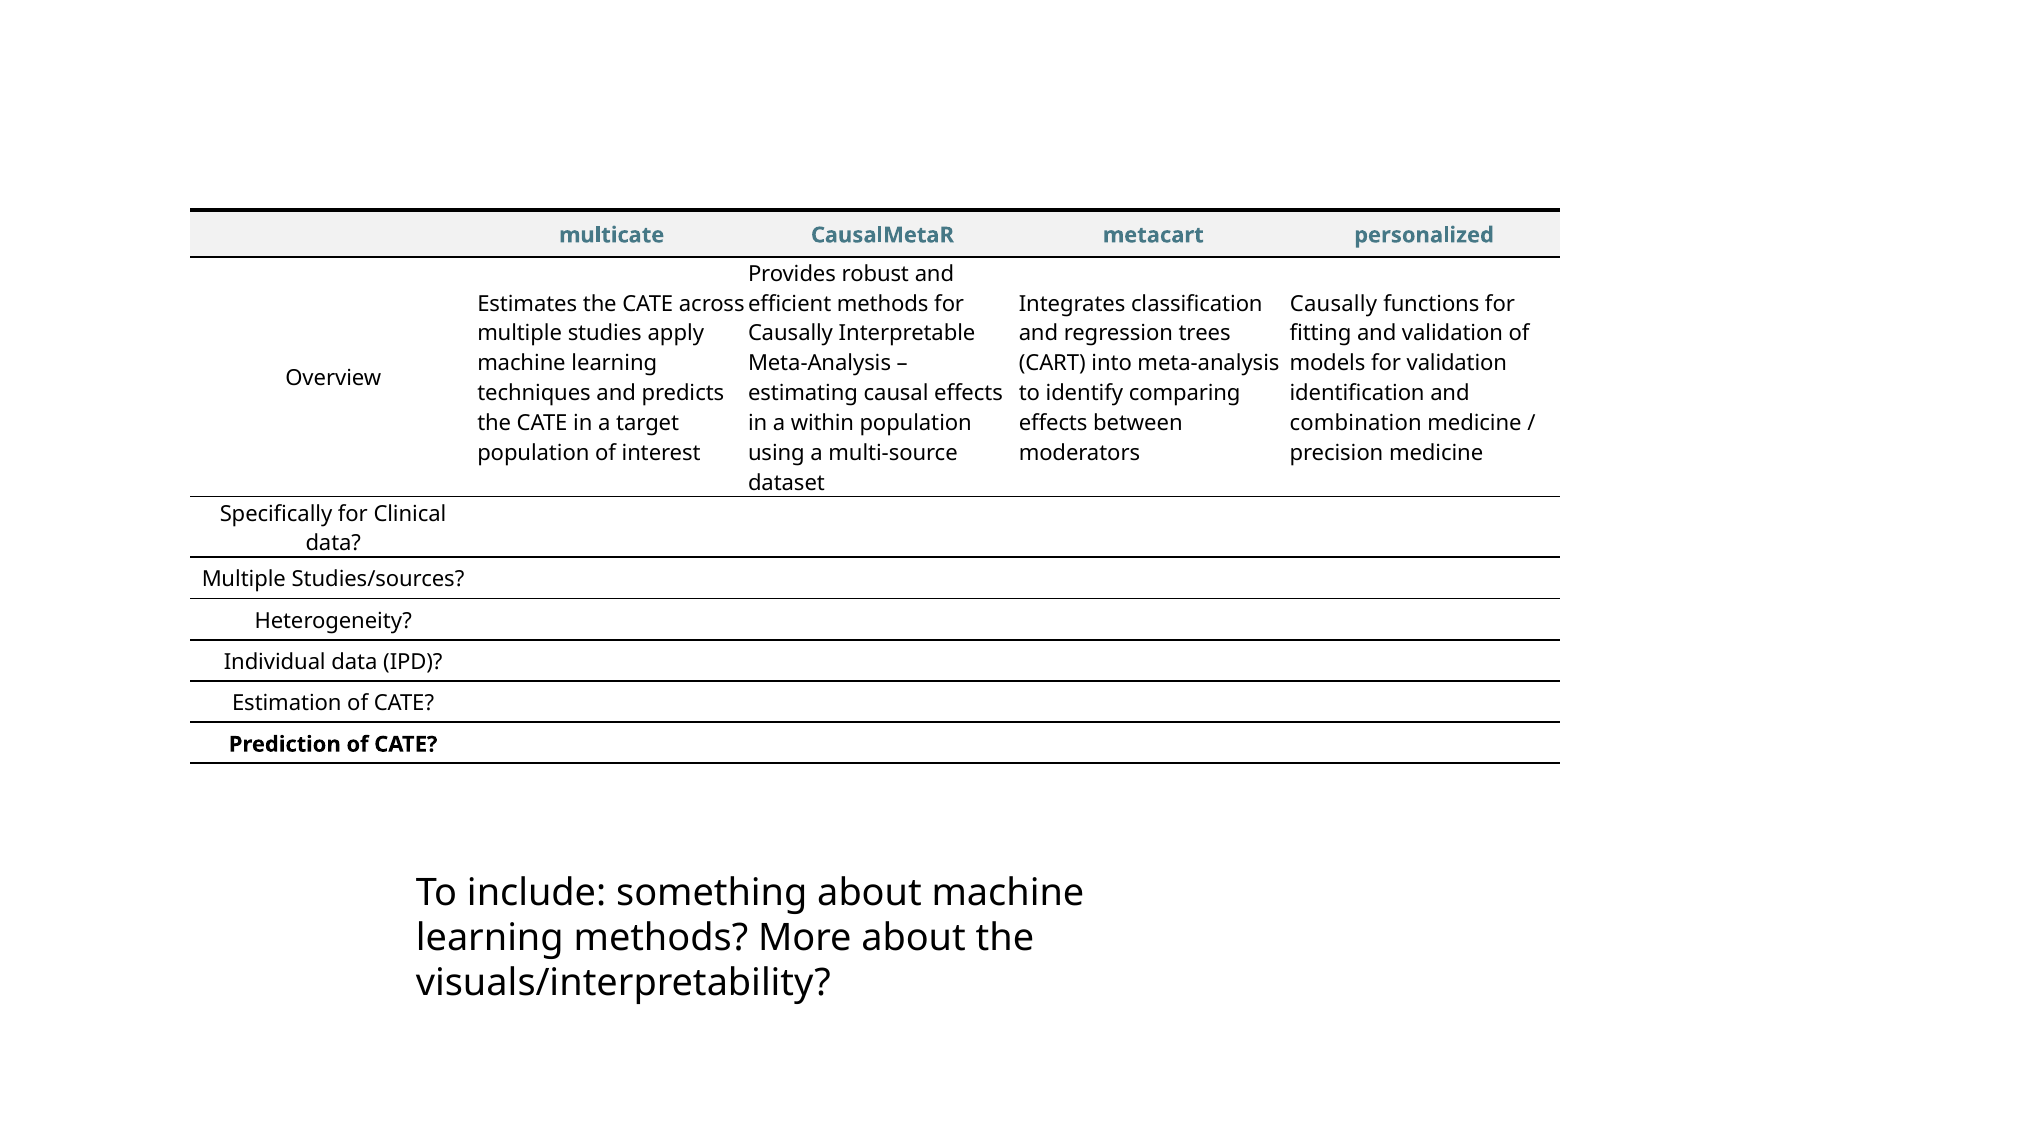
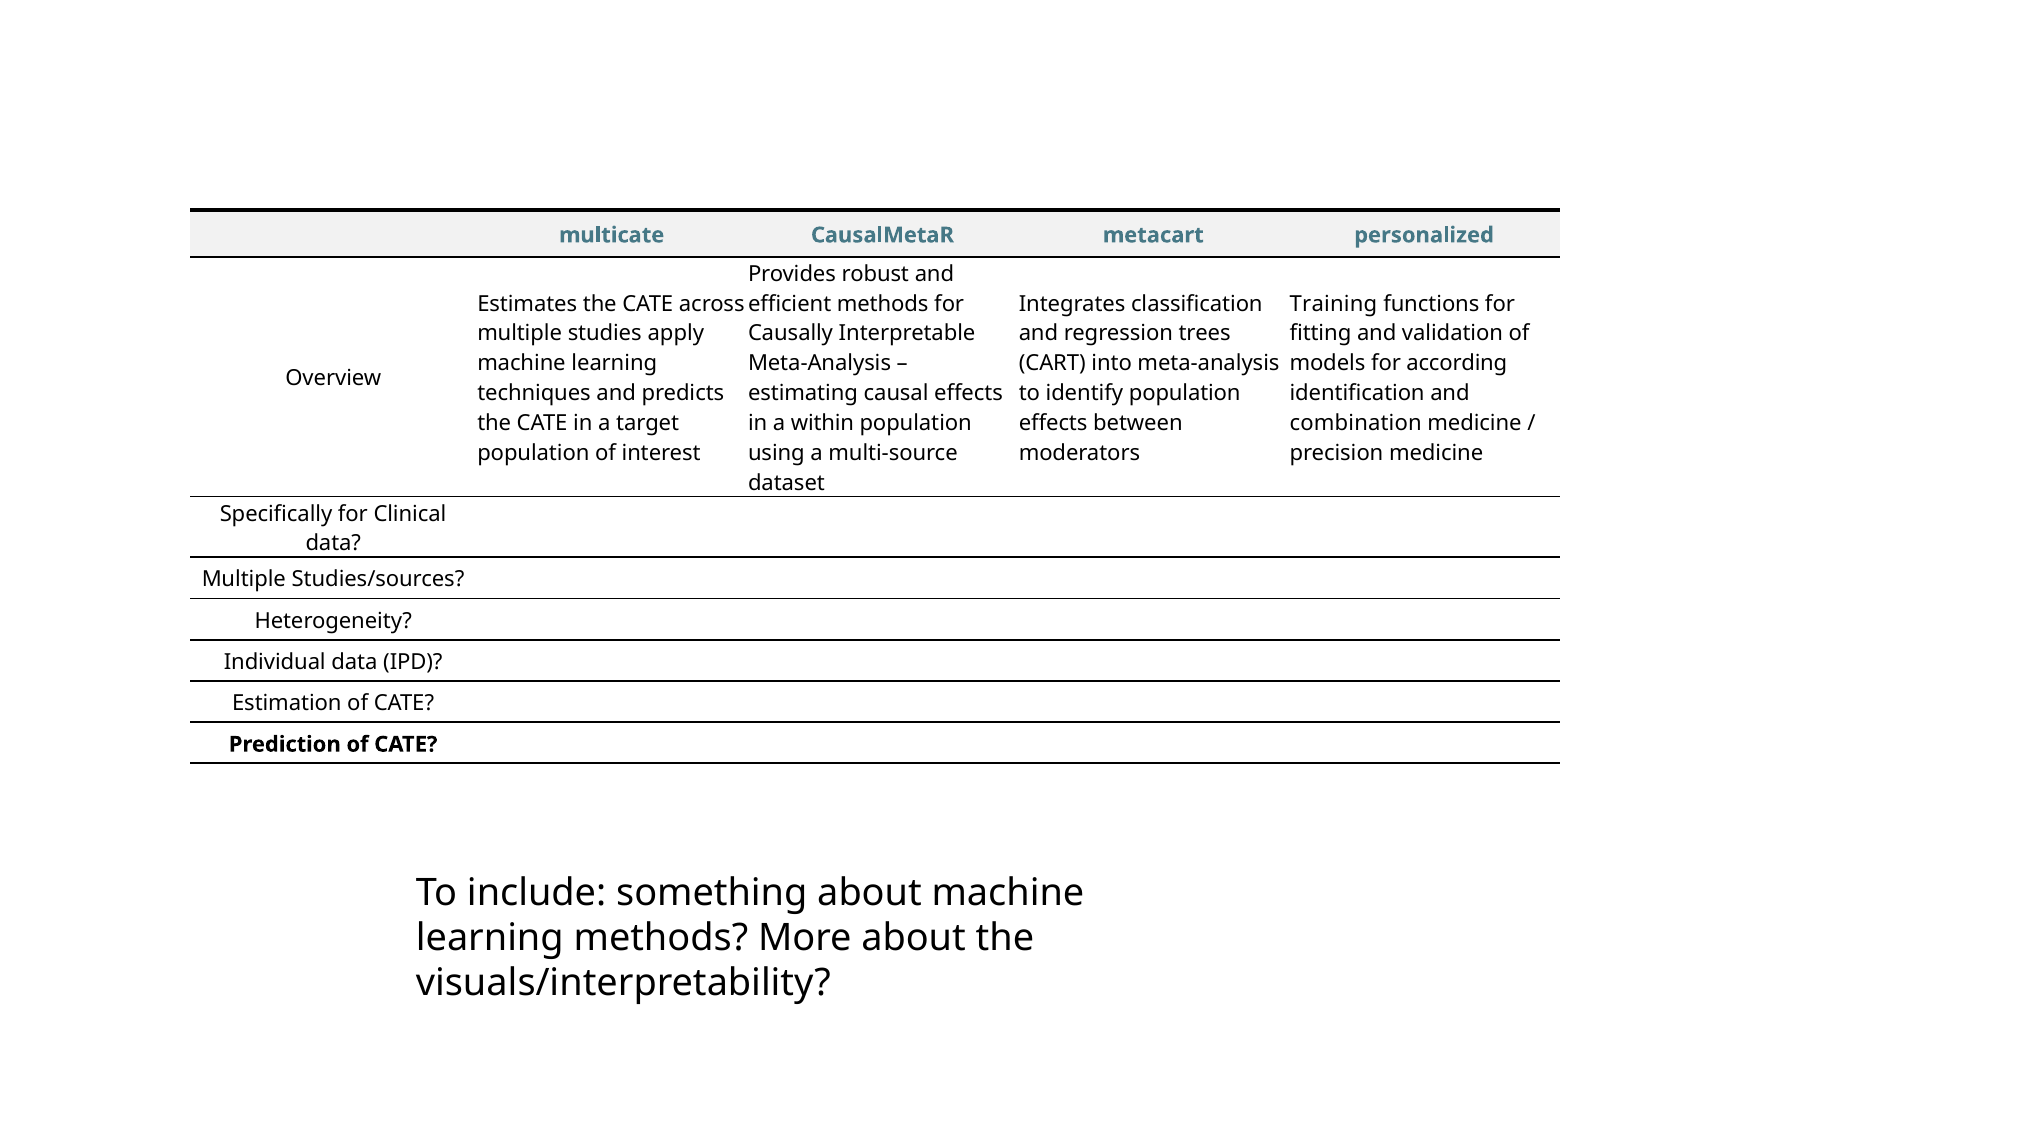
Causally at (1333, 304): Causally -> Training
for validation: validation -> according
identify comparing: comparing -> population
